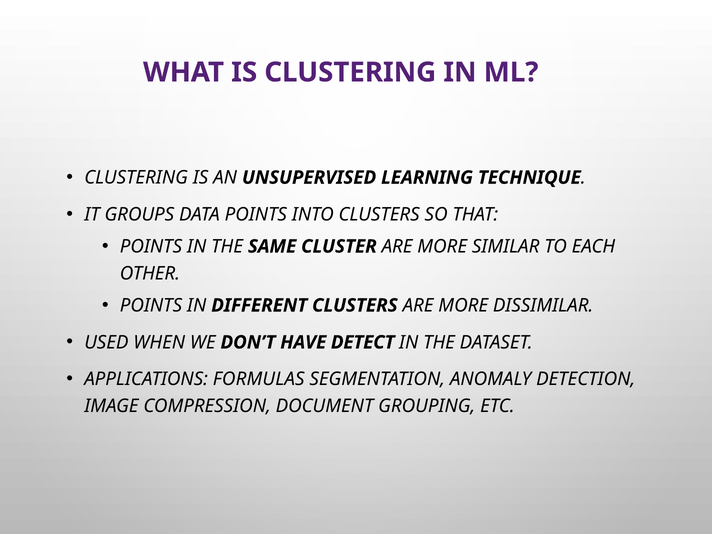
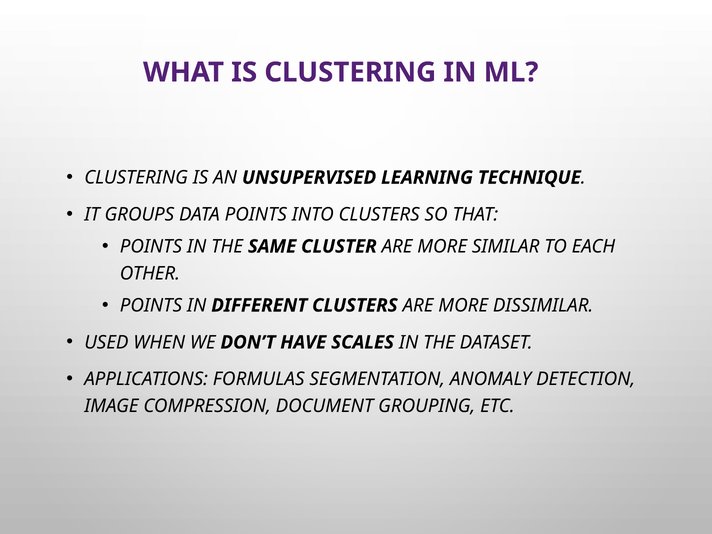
DETECT: DETECT -> SCALES
